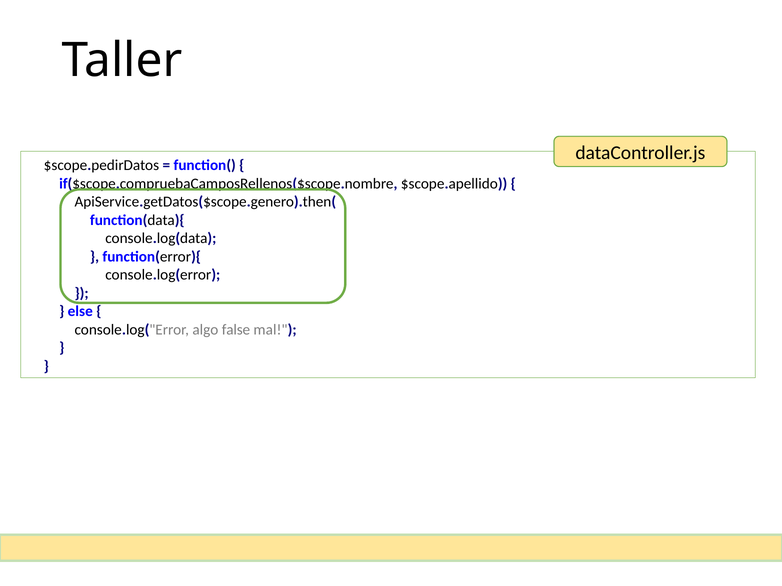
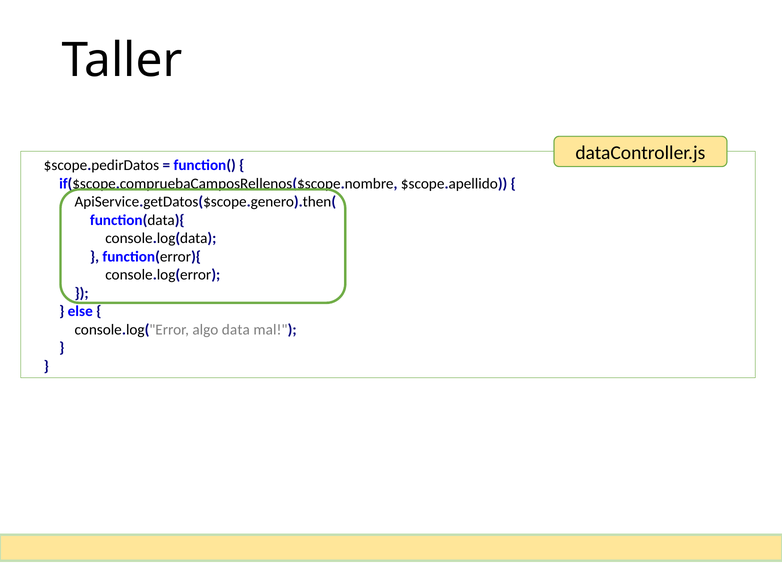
false: false -> data
